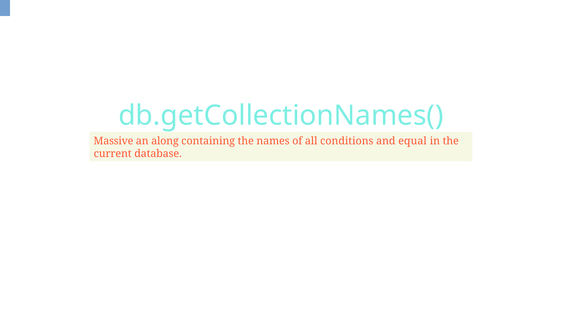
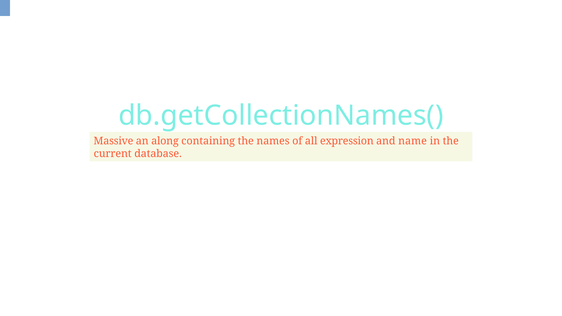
conditions: conditions -> expression
equal: equal -> name
